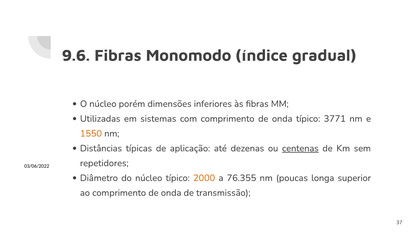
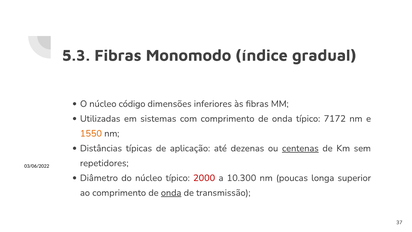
9.6: 9.6 -> 5.3
porém: porém -> código
3771: 3771 -> 7172
2000 colour: orange -> red
76.355: 76.355 -> 10.300
onda at (171, 193) underline: none -> present
